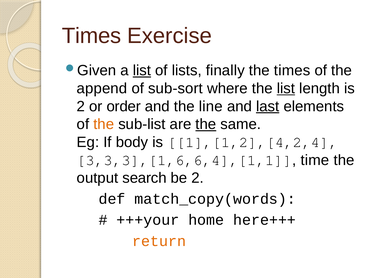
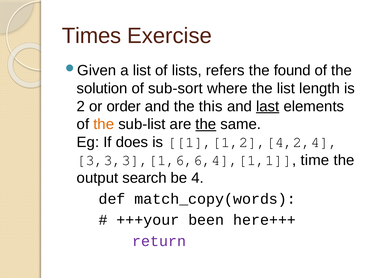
list at (142, 71) underline: present -> none
finally: finally -> refers
the times: times -> found
append: append -> solution
list at (286, 89) underline: present -> none
line: line -> this
body: body -> does
be 2: 2 -> 4
home: home -> been
return colour: orange -> purple
